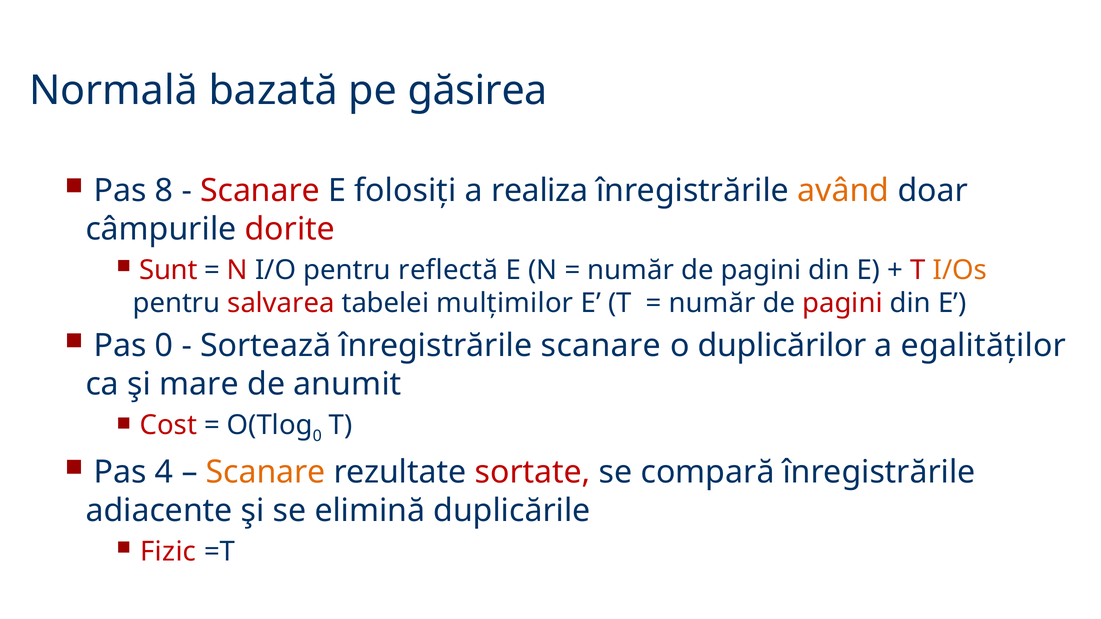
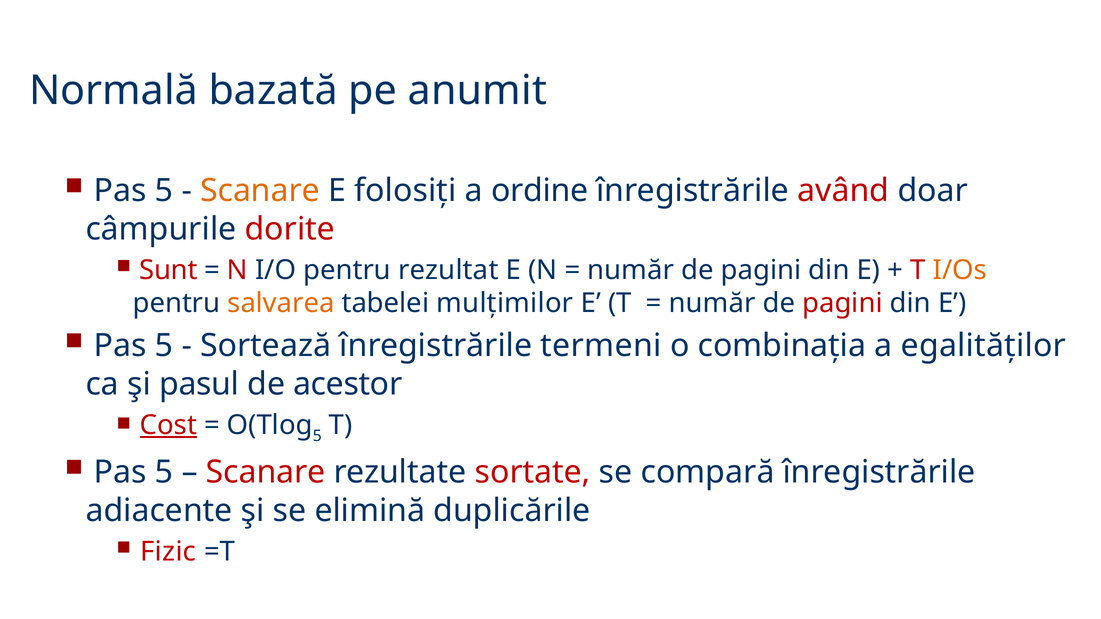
găsirea: găsirea -> anumit
8 at (164, 191): 8 -> 5
Scanare at (260, 191) colour: red -> orange
realiza: realiza -> ordine
având colour: orange -> red
reflectă: reflectă -> rezultat
salvarea colour: red -> orange
0 at (164, 346): 0 -> 5
înregistrările scanare: scanare -> termeni
duplicărilor: duplicărilor -> combinaţia
mare: mare -> pasul
anumit: anumit -> acestor
Cost underline: none -> present
0 at (317, 436): 0 -> 5
4 at (164, 473): 4 -> 5
Scanare at (266, 473) colour: orange -> red
